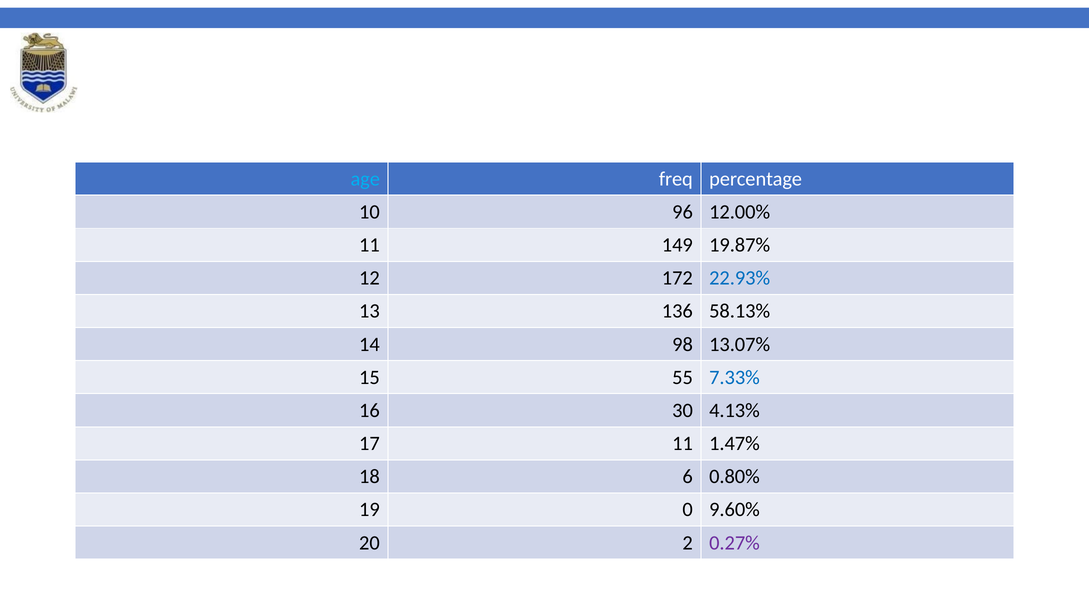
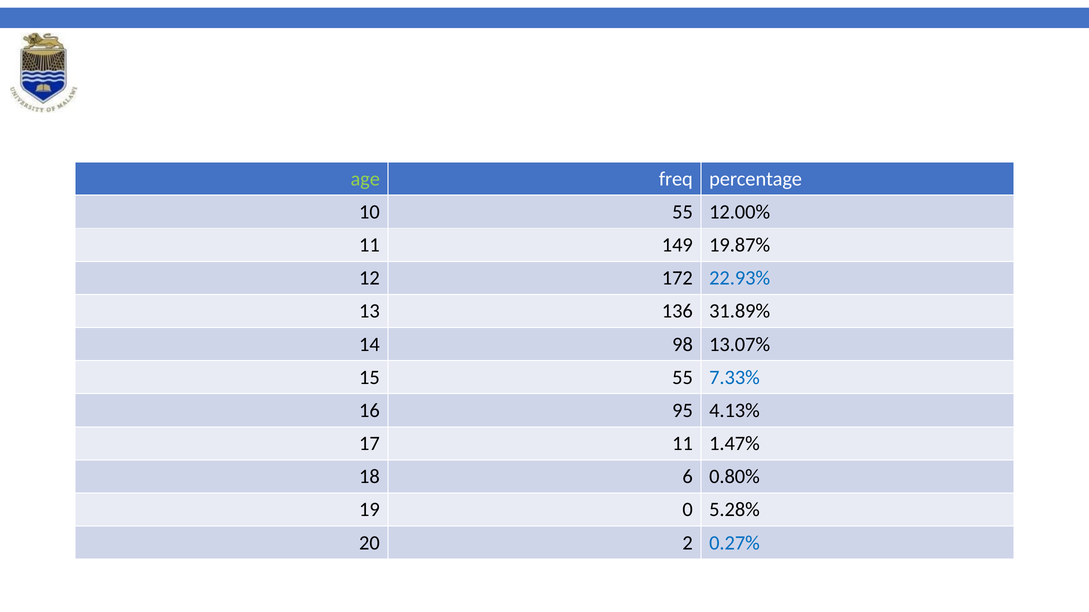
age colour: light blue -> light green
10 96: 96 -> 55
58.13%: 58.13% -> 31.89%
30: 30 -> 95
9.60%: 9.60% -> 5.28%
0.27% colour: purple -> blue
